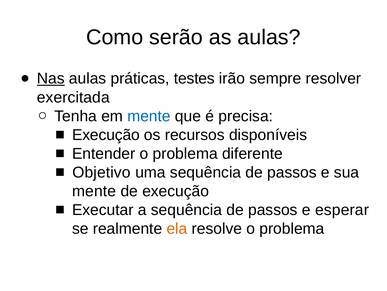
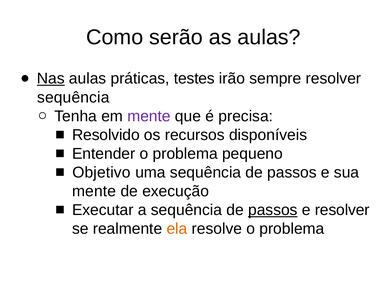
exercitada at (73, 97): exercitada -> sequência
mente at (149, 116) colour: blue -> purple
Execução at (106, 135): Execução -> Resolvido
diferente: diferente -> pequeno
passos at (273, 209) underline: none -> present
e esperar: esperar -> resolver
